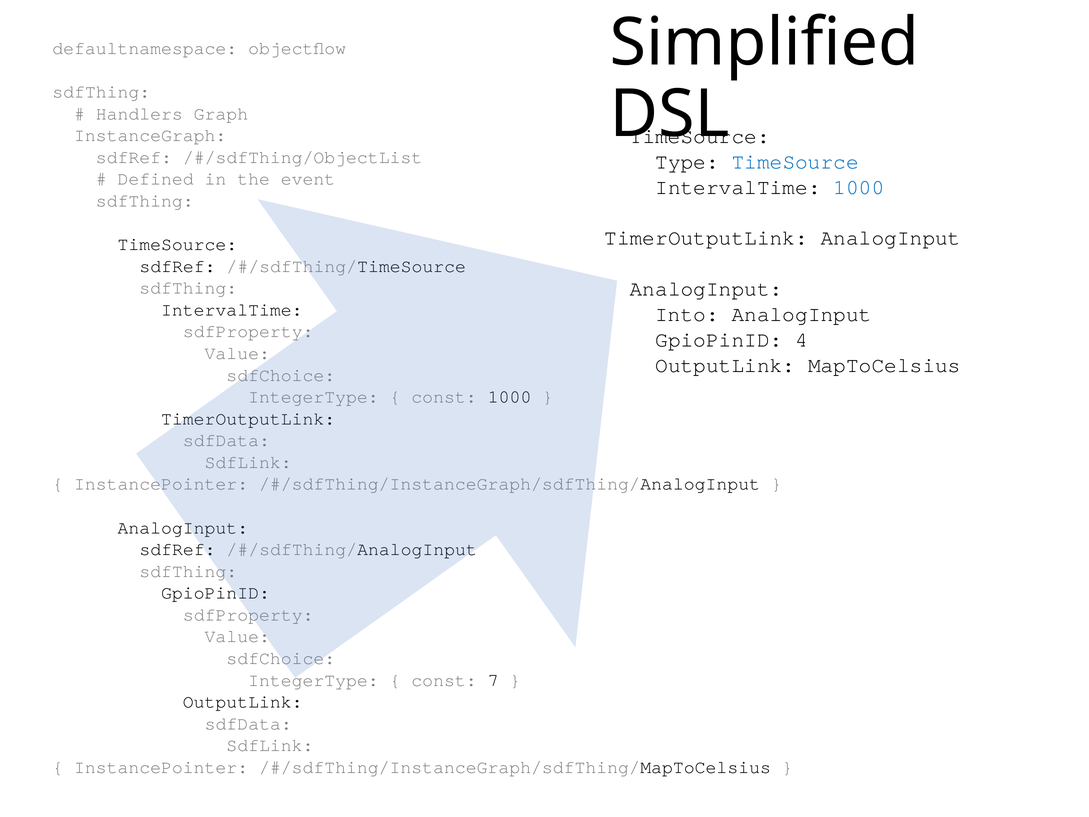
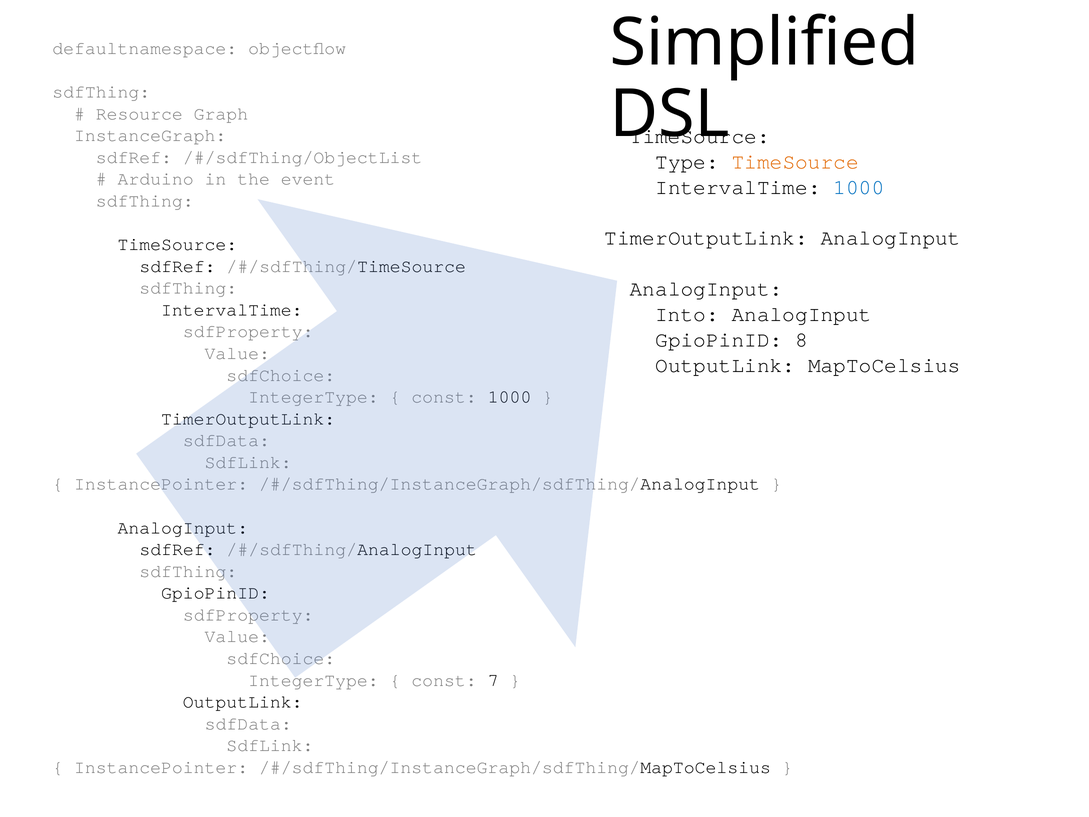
Handlers: Handlers -> Resource
TimeSource at (795, 162) colour: blue -> orange
Defined: Defined -> Arduino
4: 4 -> 8
